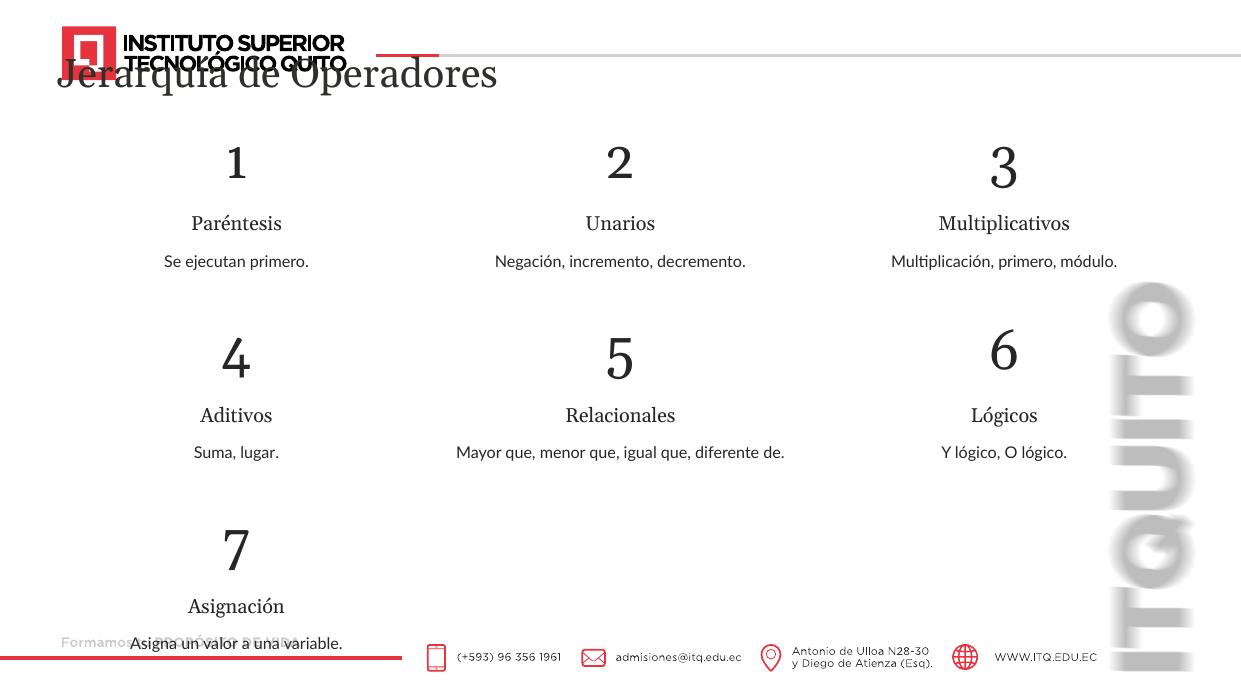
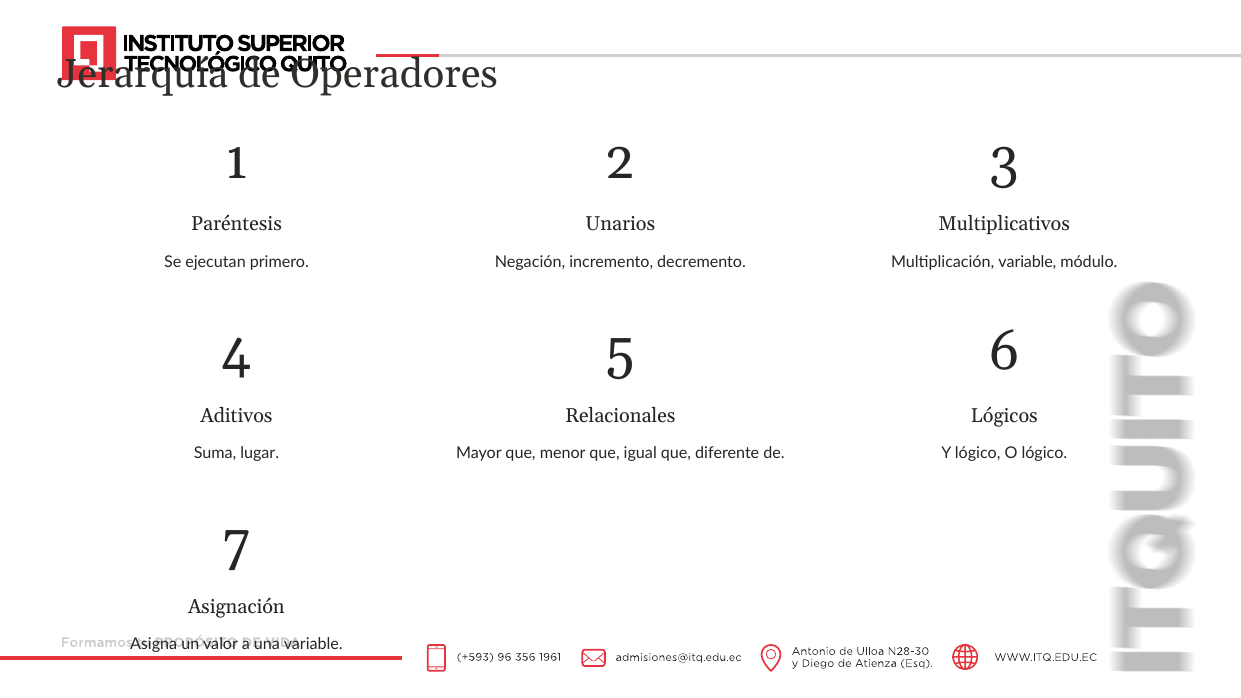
Multiplicación primero: primero -> variable
